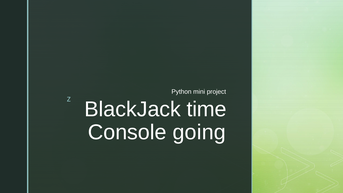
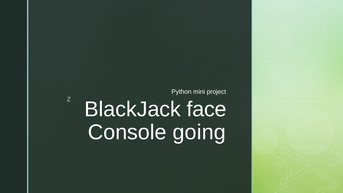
time: time -> face
